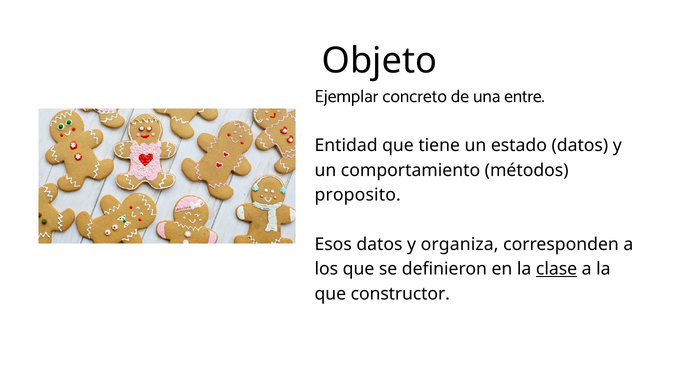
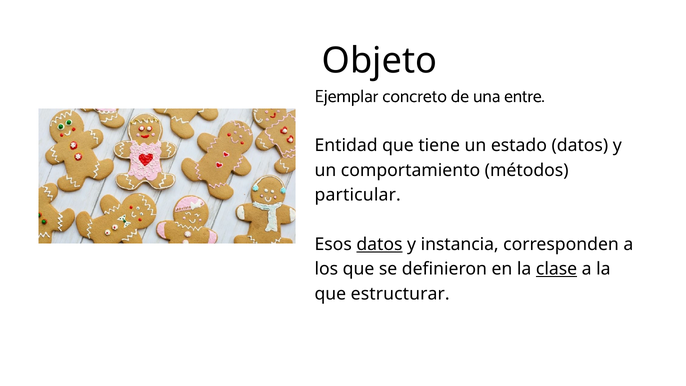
proposito: proposito -> particular
datos at (379, 244) underline: none -> present
organiza: organiza -> instancia
constructor: constructor -> estructurar
